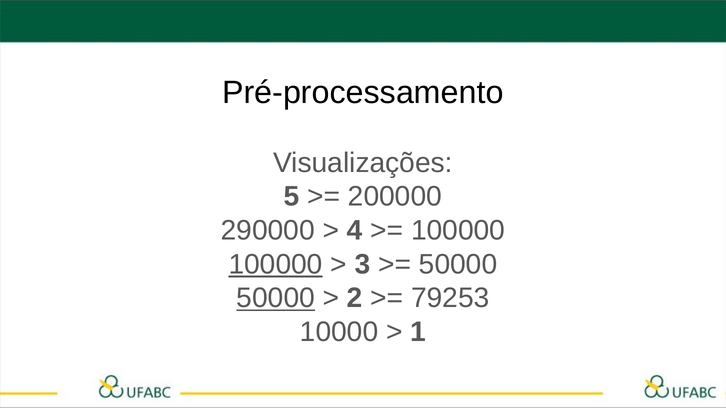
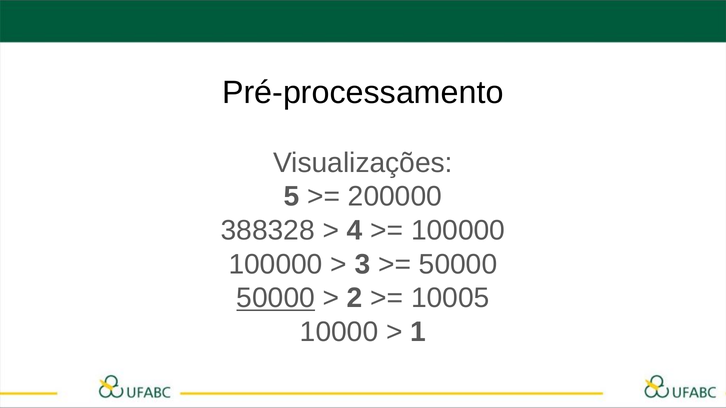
290000: 290000 -> 388328
100000 at (276, 265) underline: present -> none
79253: 79253 -> 10005
